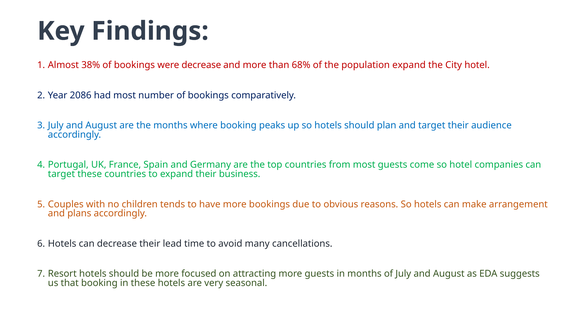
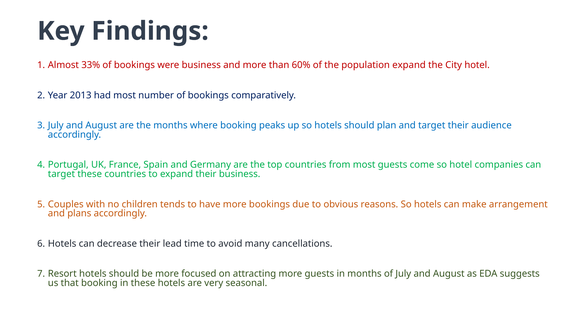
38%: 38% -> 33%
were decrease: decrease -> business
68%: 68% -> 60%
2086: 2086 -> 2013
